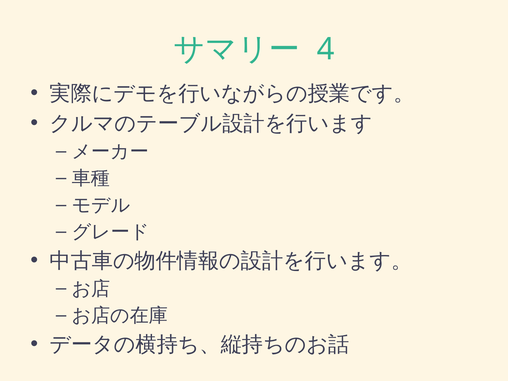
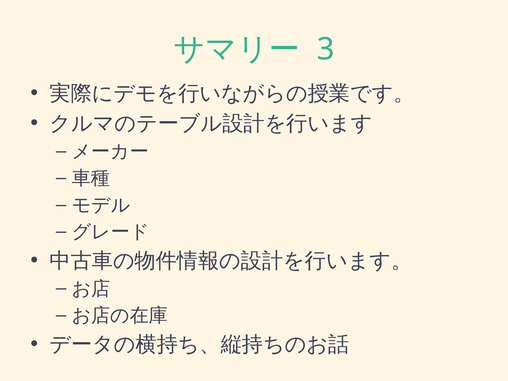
4: 4 -> 3
